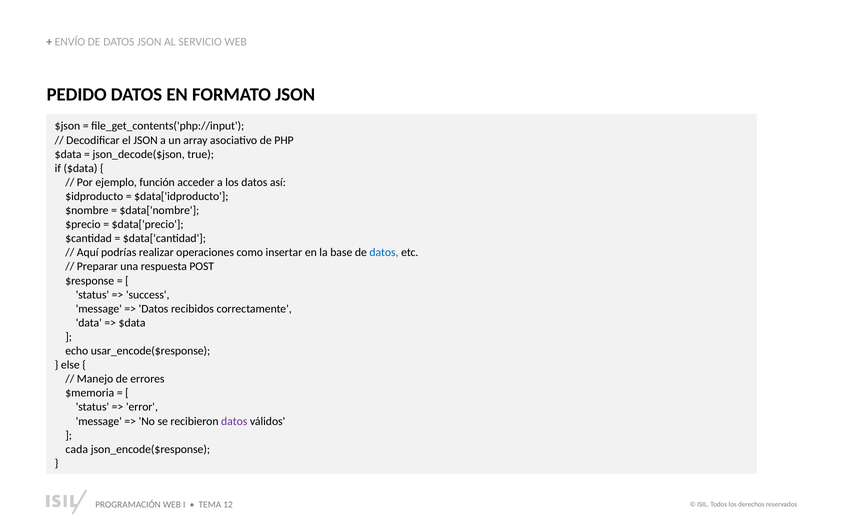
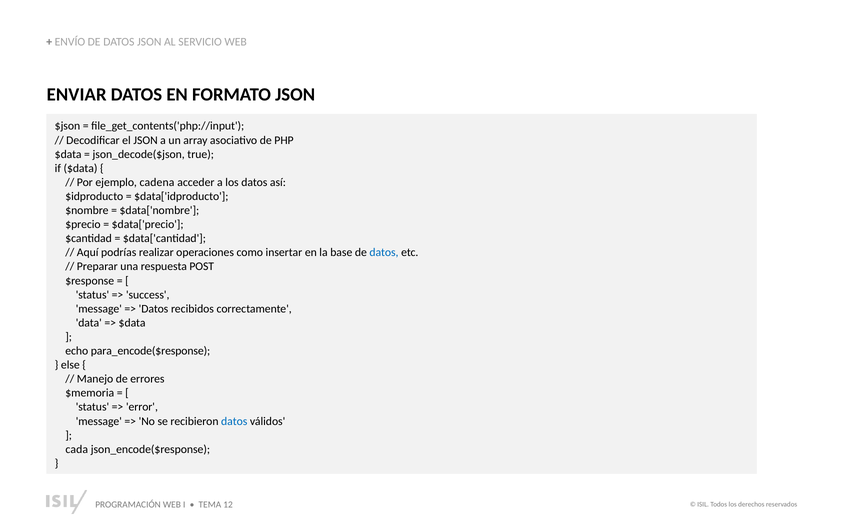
PEDIDO: PEDIDO -> ENVIAR
función: función -> cadena
usar_encode($response: usar_encode($response -> para_encode($response
datos at (234, 421) colour: purple -> blue
